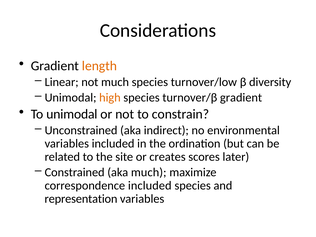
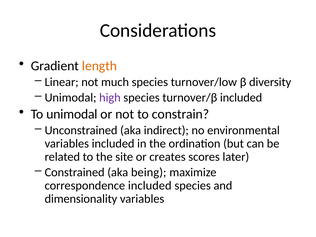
high colour: orange -> purple
turnover/β gradient: gradient -> included
aka much: much -> being
representation: representation -> dimensionality
